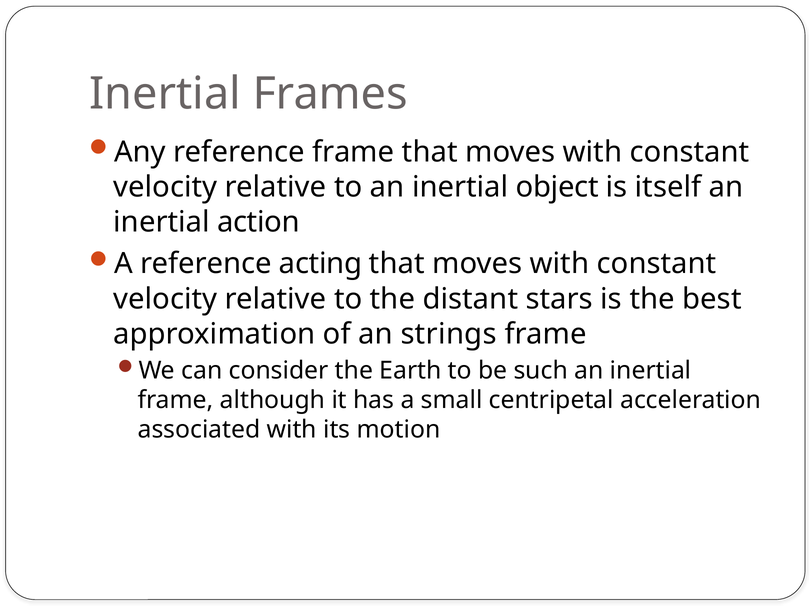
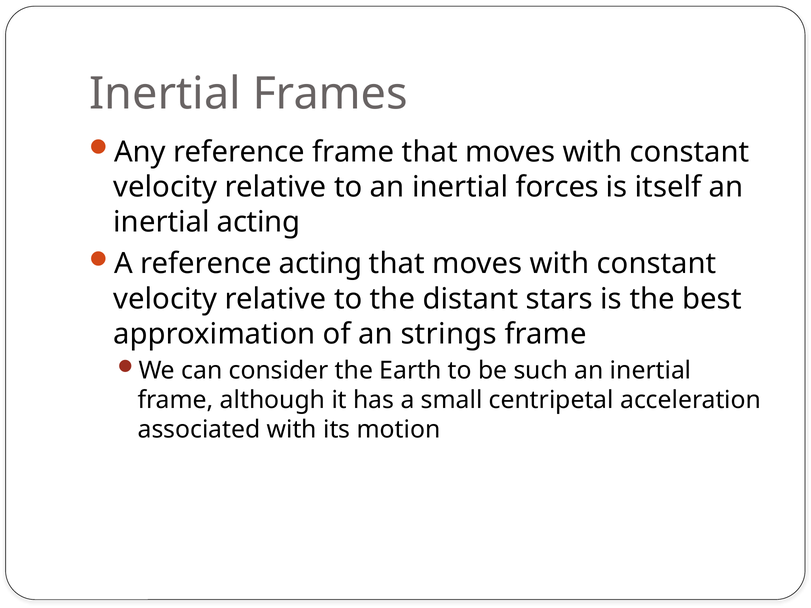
object: object -> forces
inertial action: action -> acting
